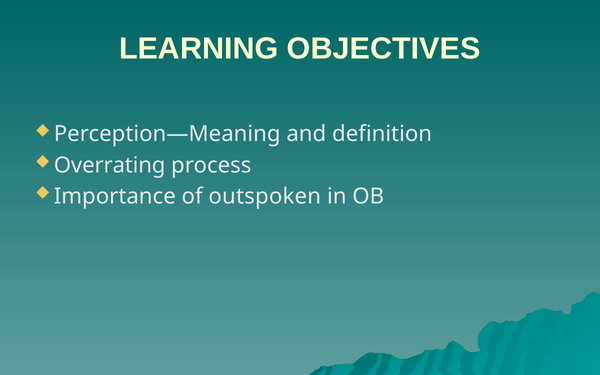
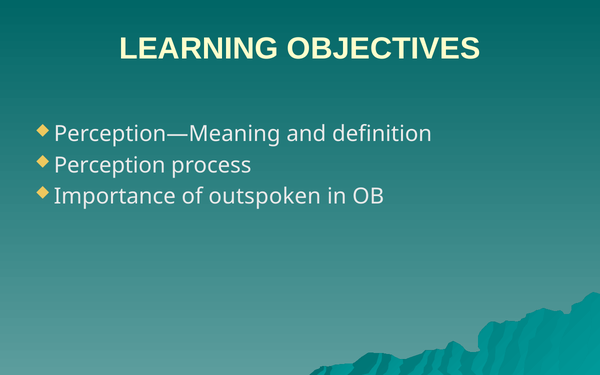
Overrating: Overrating -> Perception
